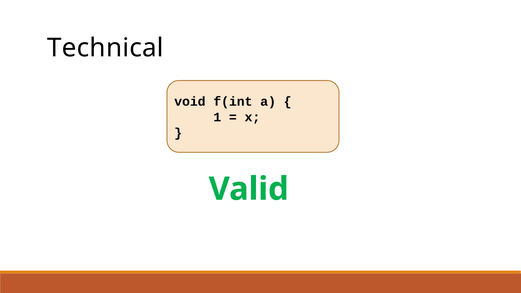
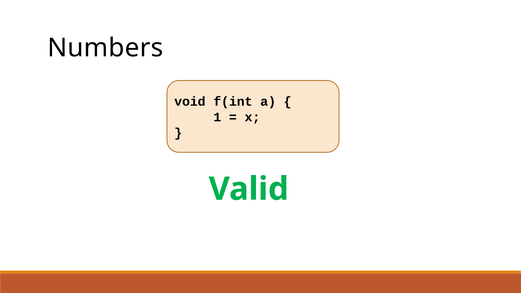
Technical: Technical -> Numbers
